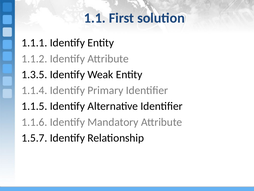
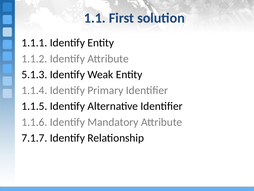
1.3.5: 1.3.5 -> 5.1.3
1.5.7: 1.5.7 -> 7.1.7
